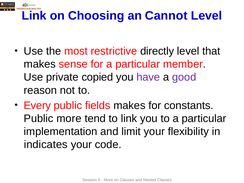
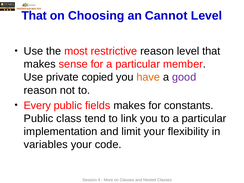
Link at (34, 16): Link -> That
restrictive directly: directly -> reason
have colour: purple -> orange
Public more: more -> class
indicates: indicates -> variables
